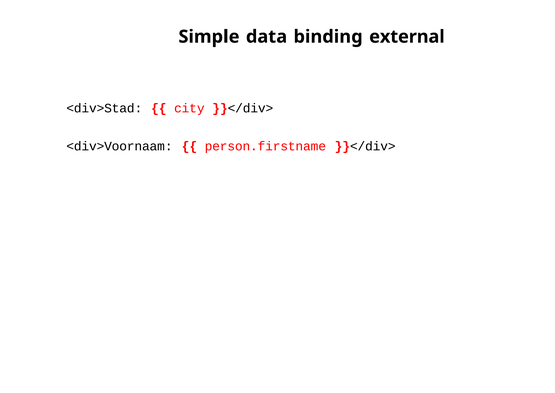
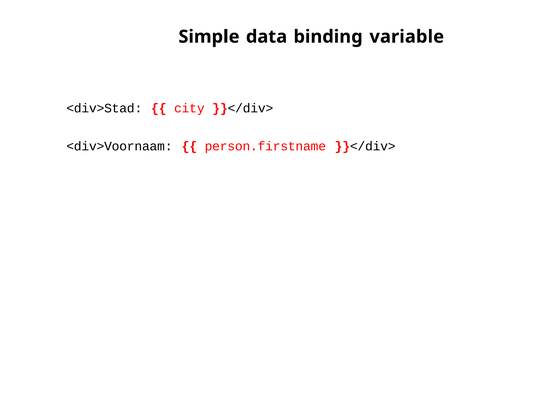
external: external -> variable
